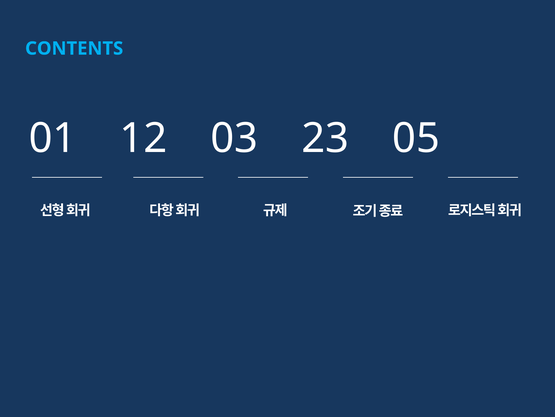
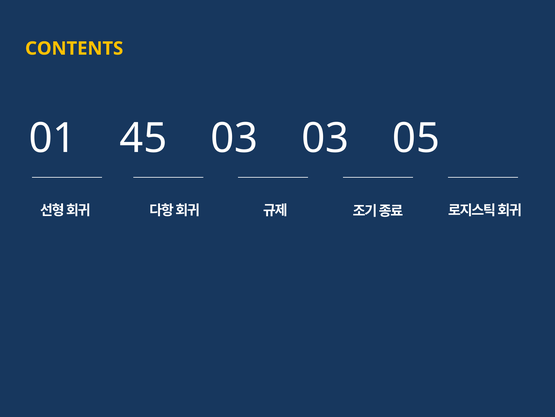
CONTENTS colour: light blue -> yellow
12: 12 -> 45
03 23: 23 -> 03
